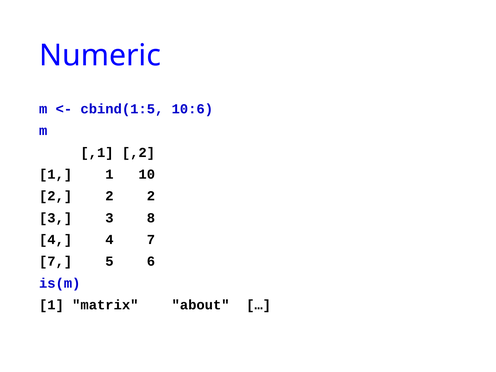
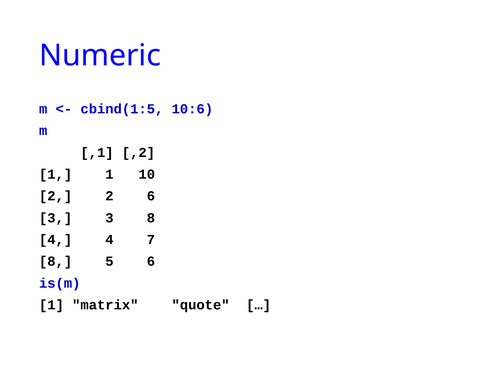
2 2 2: 2 -> 6
7 at (56, 261): 7 -> 8
about: about -> quote
